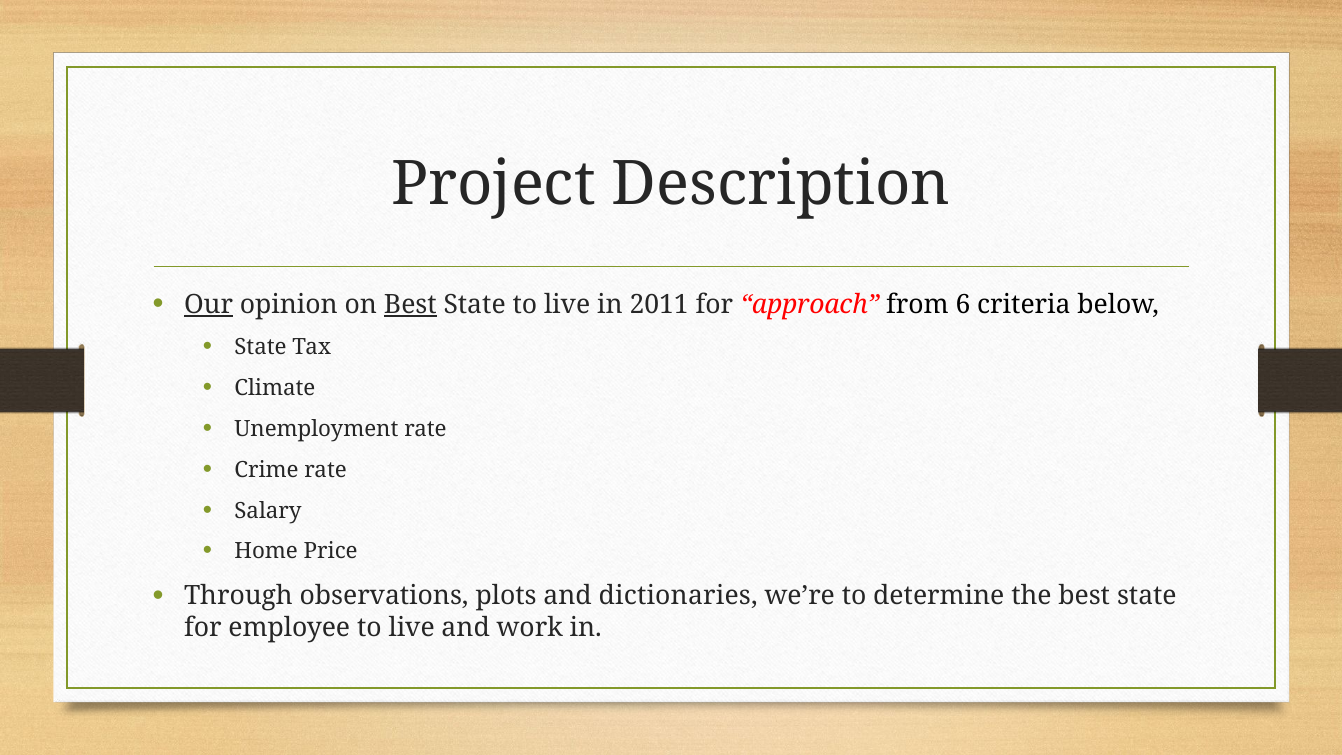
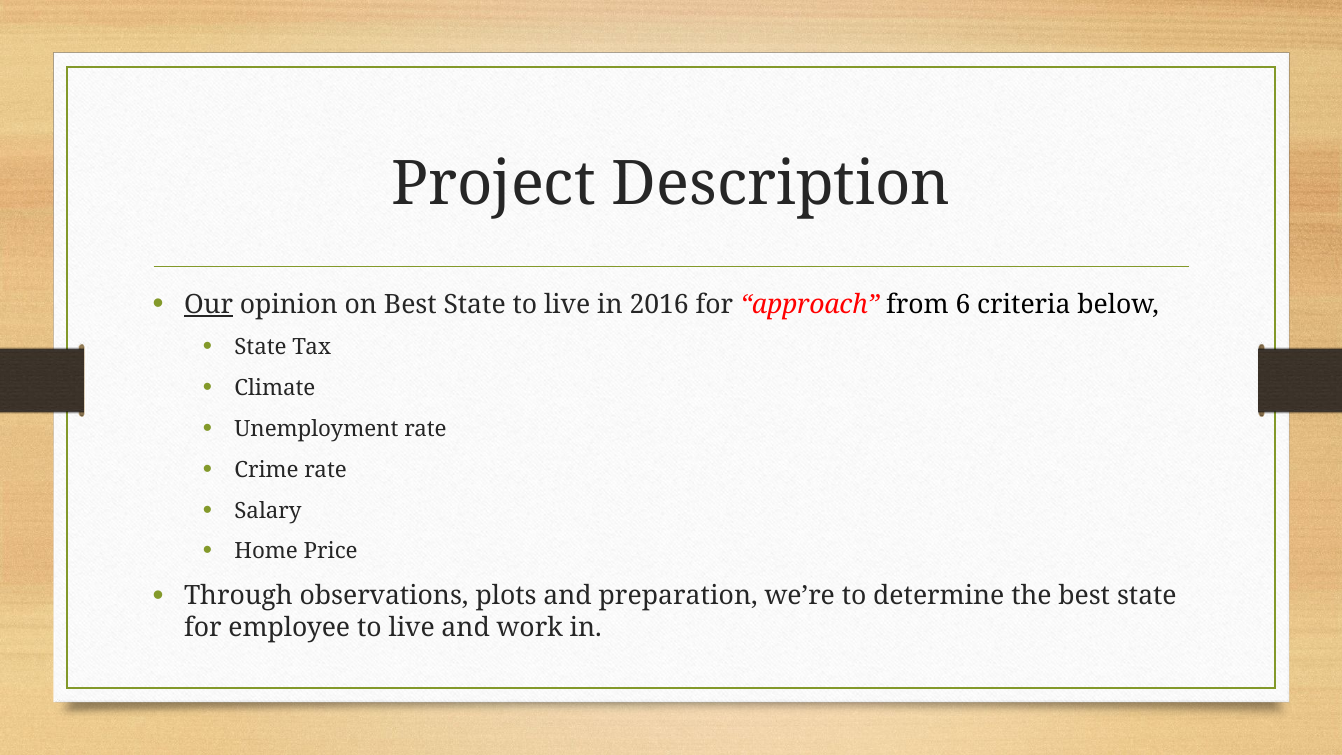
Best at (410, 304) underline: present -> none
2011: 2011 -> 2016
dictionaries: dictionaries -> preparation
